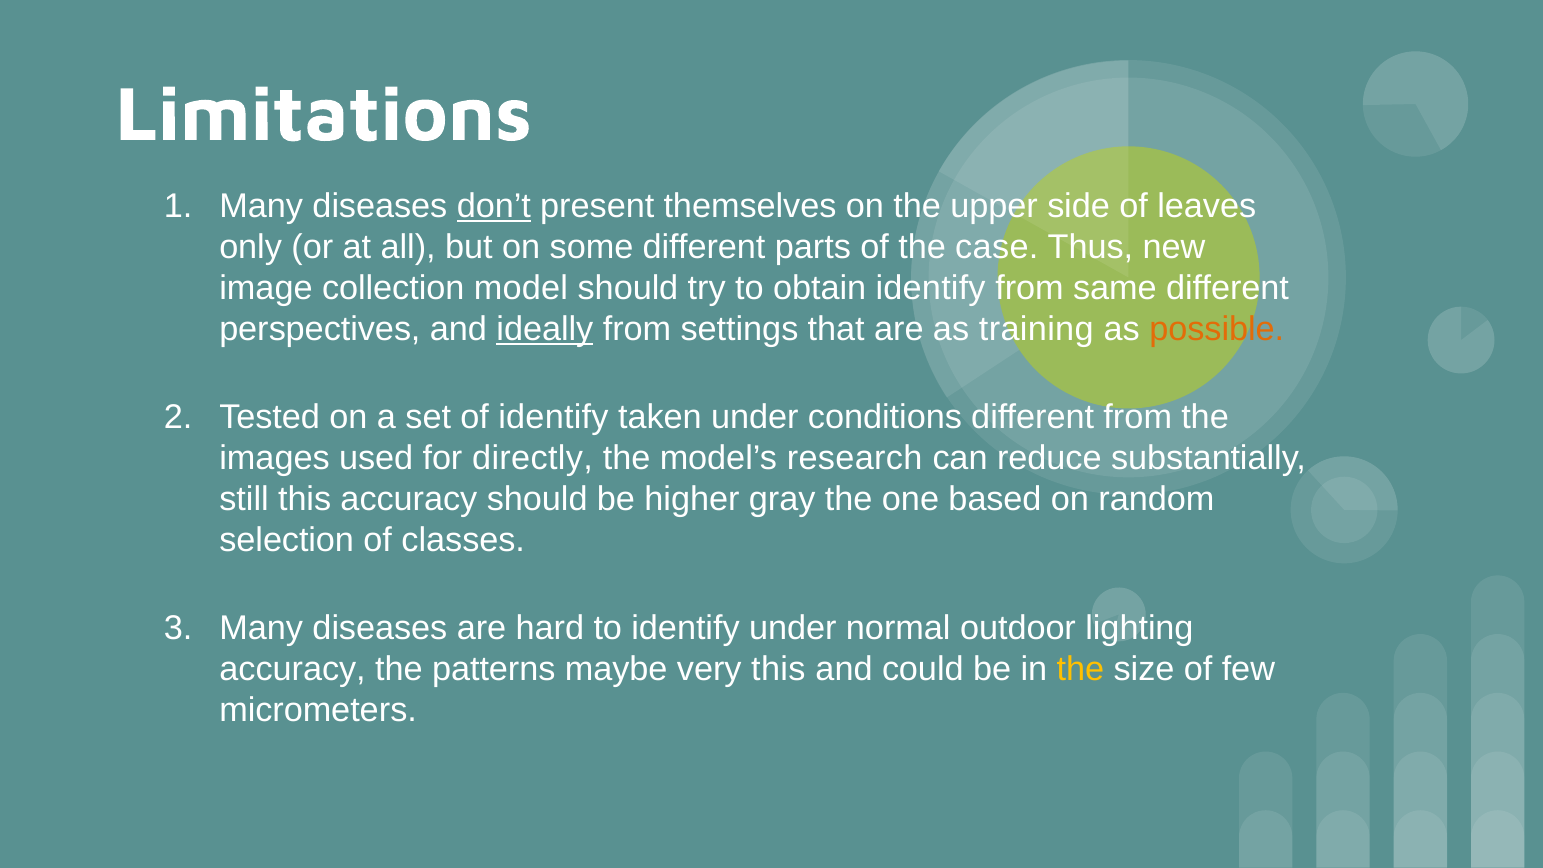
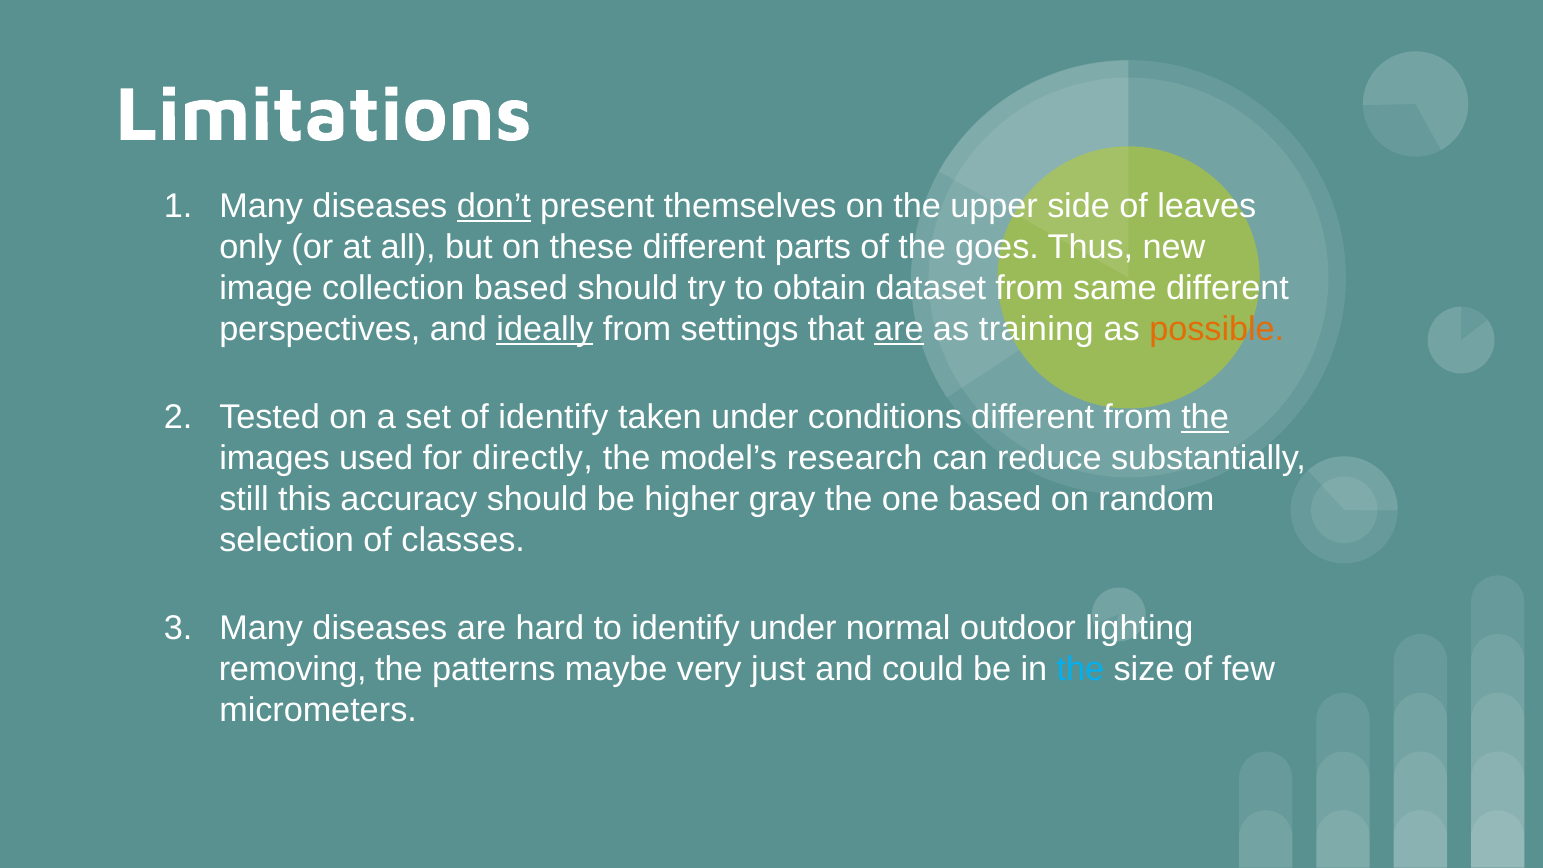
some: some -> these
case: case -> goes
collection model: model -> based
obtain identify: identify -> dataset
are at (899, 329) underline: none -> present
the at (1205, 417) underline: none -> present
accuracy at (293, 669): accuracy -> removing
very this: this -> just
the at (1080, 669) colour: yellow -> light blue
